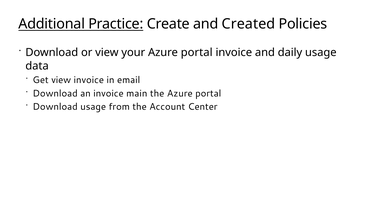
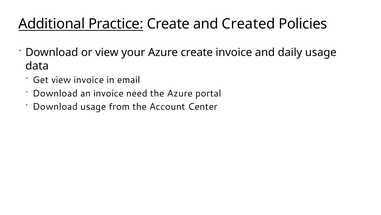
your Azure portal: portal -> create
main: main -> need
